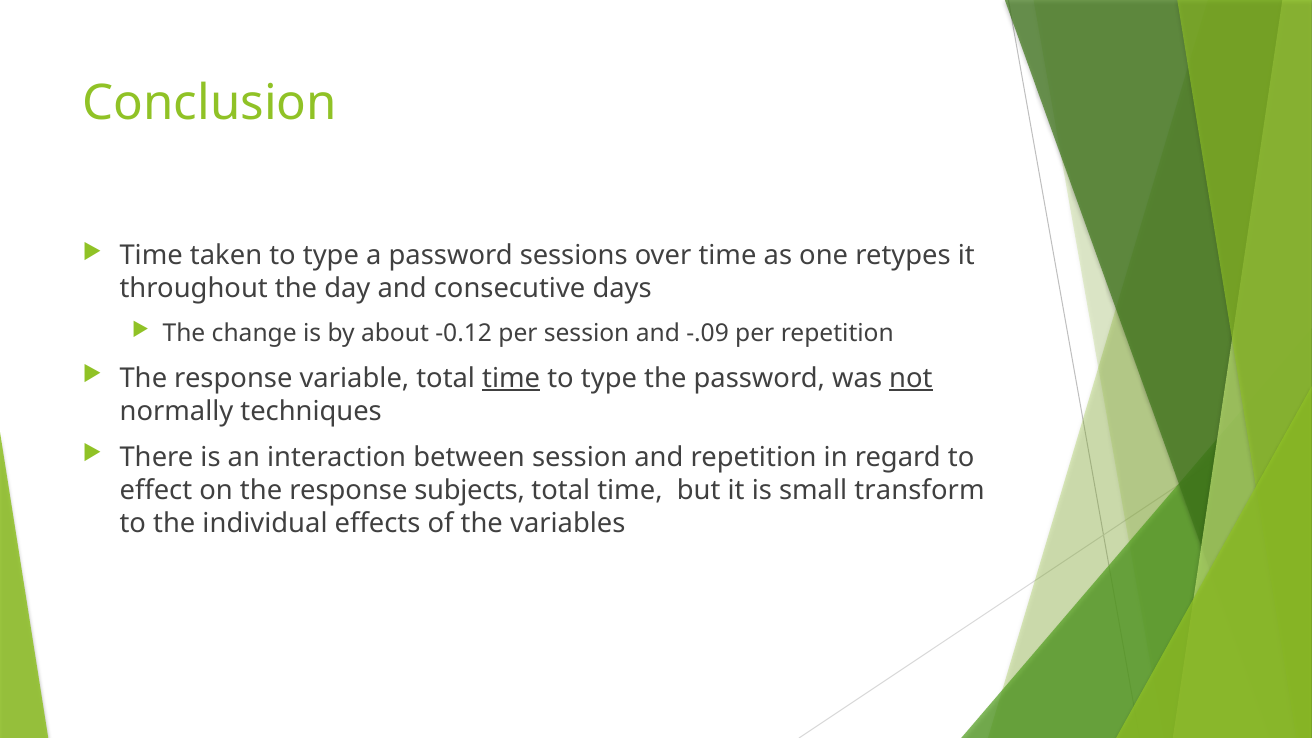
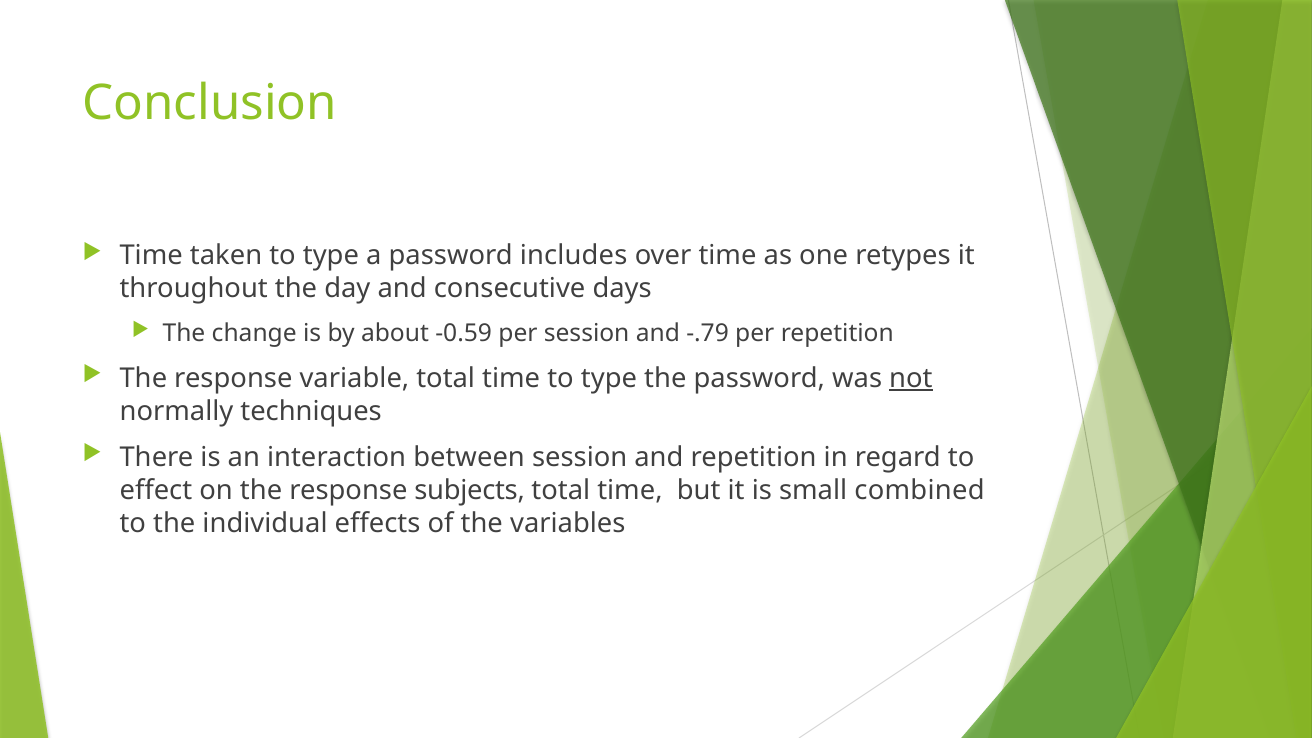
sessions: sessions -> includes
-0.12: -0.12 -> -0.59
-.09: -.09 -> -.79
time at (511, 378) underline: present -> none
transform: transform -> combined
